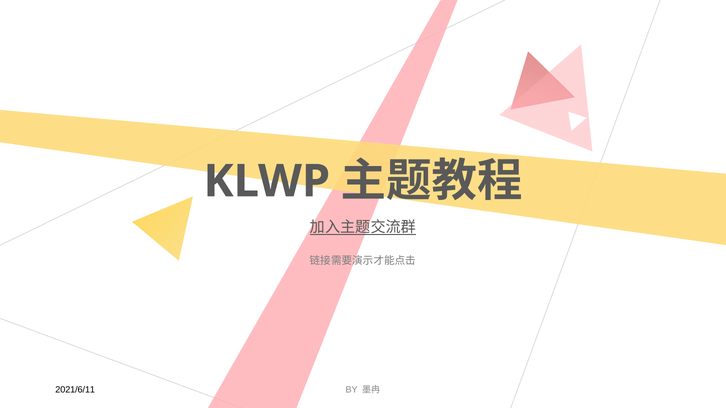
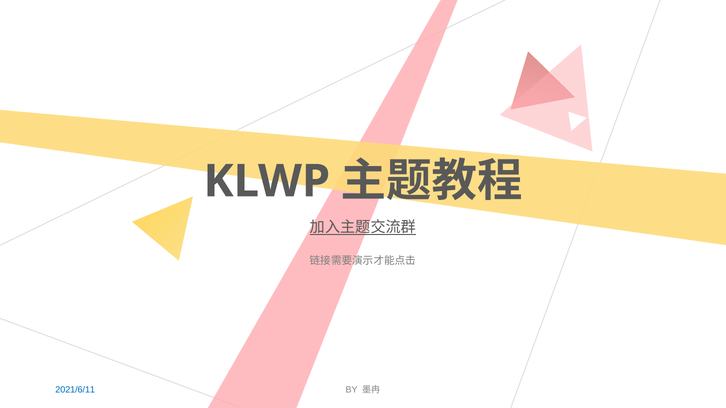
2021/6/11 colour: black -> blue
